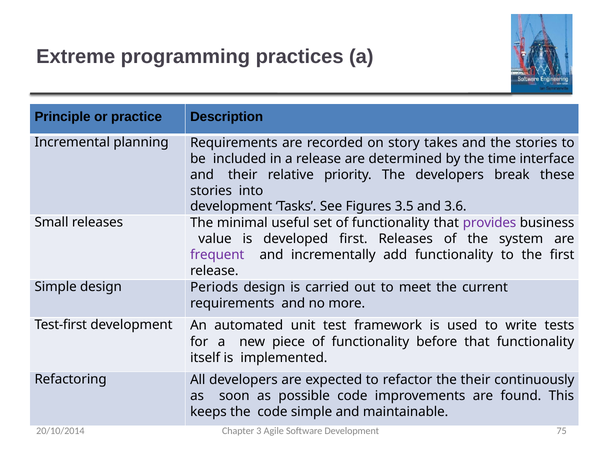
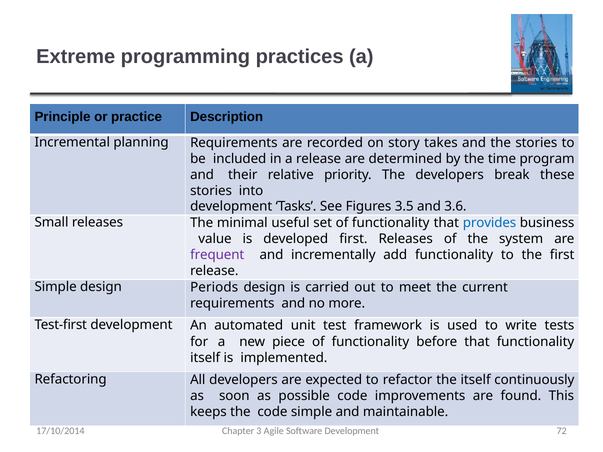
interface: interface -> program
provides colour: purple -> blue
the their: their -> itself
20/10/2014: 20/10/2014 -> 17/10/2014
75: 75 -> 72
